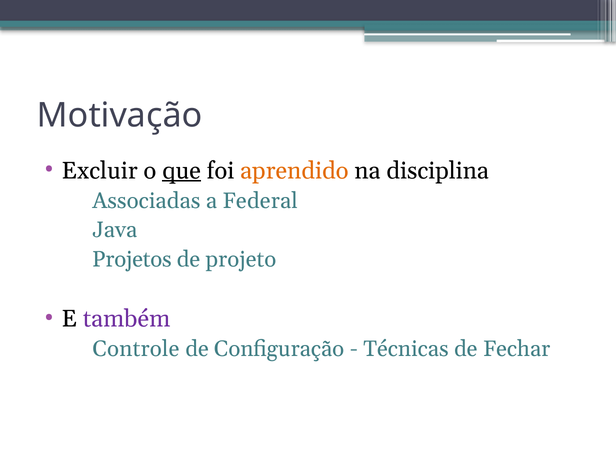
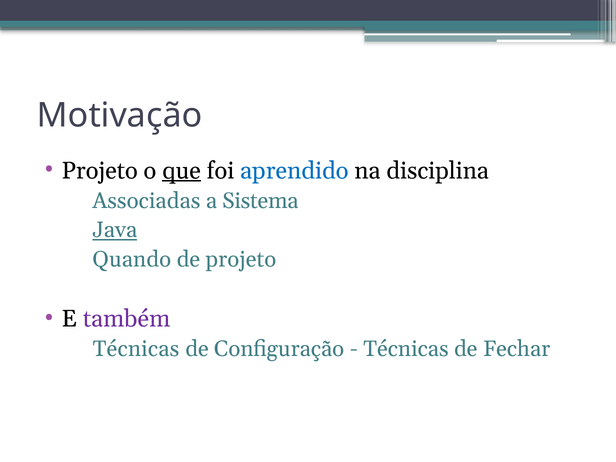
Excluir at (100, 171): Excluir -> Projeto
aprendido colour: orange -> blue
Federal: Federal -> Sistema
Java underline: none -> present
Projetos: Projetos -> Quando
Controle at (136, 349): Controle -> Técnicas
